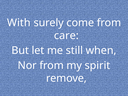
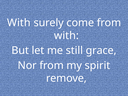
care at (66, 36): care -> with
when: when -> grace
